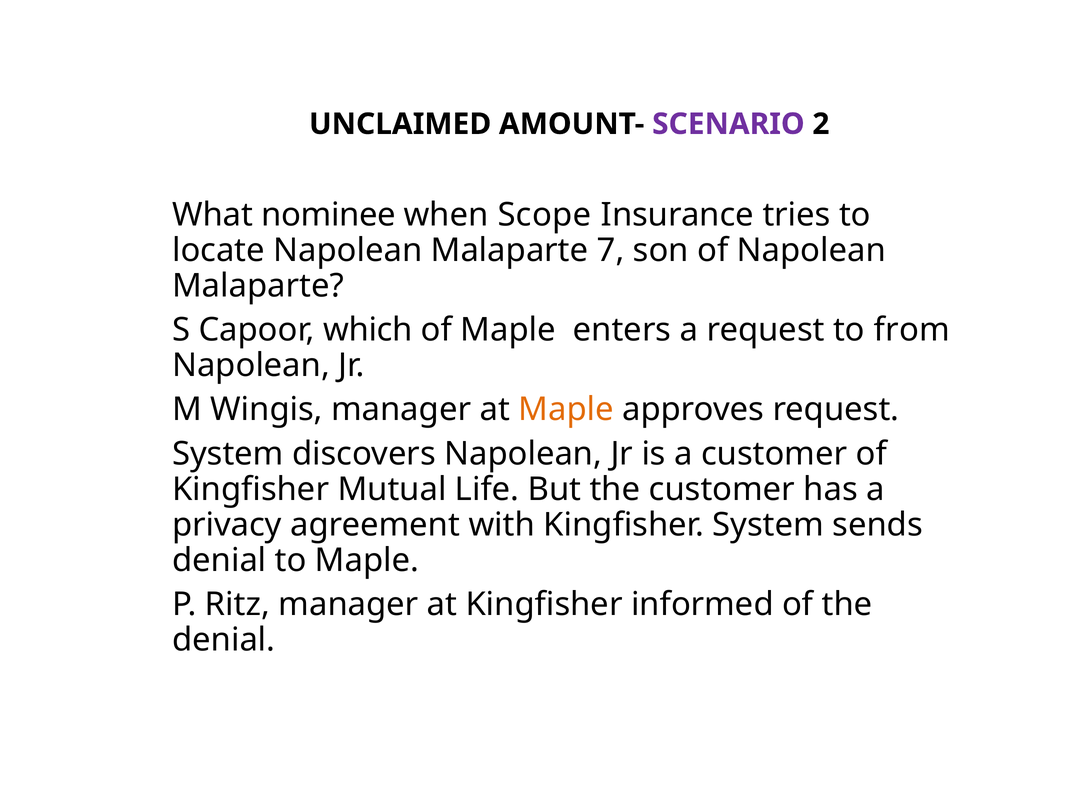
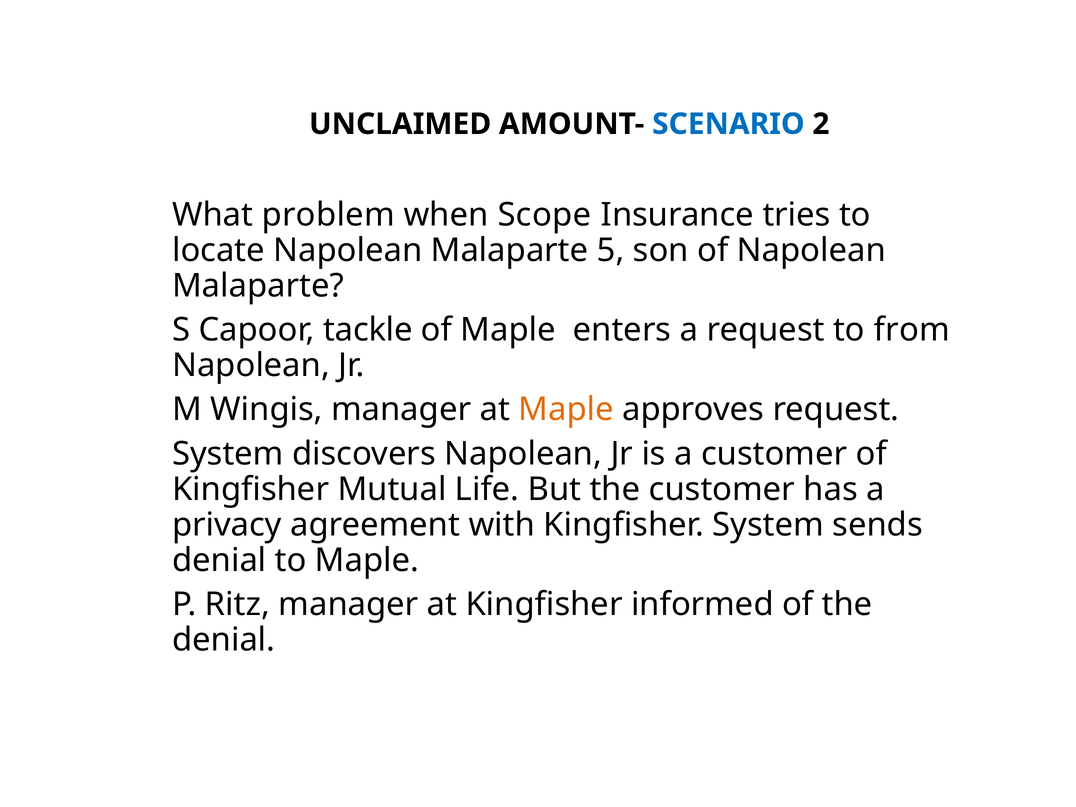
SCENARIO colour: purple -> blue
nominee: nominee -> problem
7: 7 -> 5
which: which -> tackle
